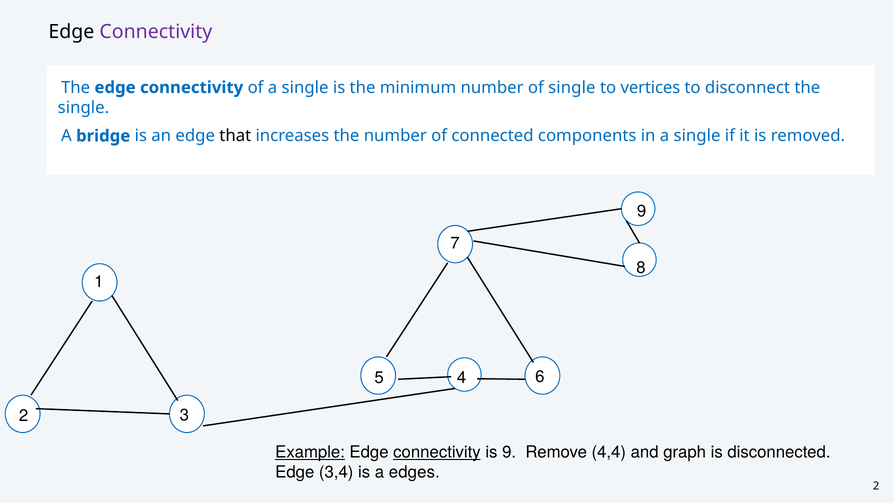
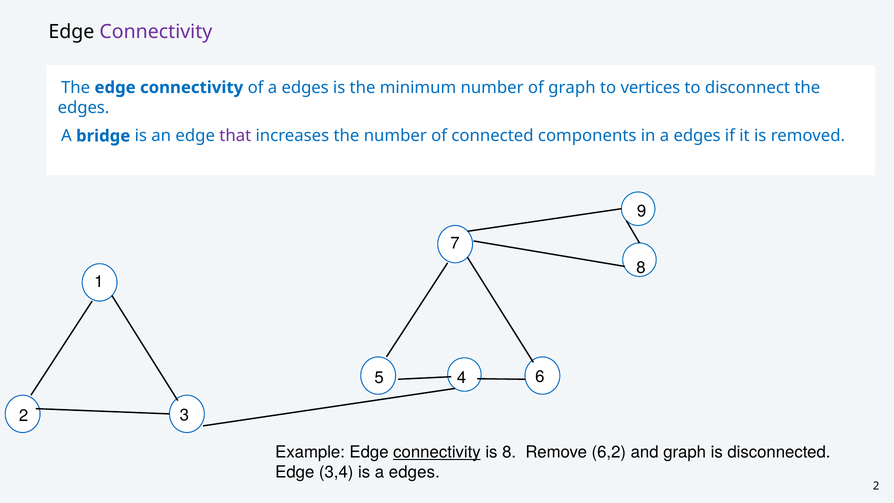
of a single: single -> edges
of single: single -> graph
single at (83, 108): single -> edges
that colour: black -> purple
in a single: single -> edges
Example underline: present -> none
is 9: 9 -> 8
4,4: 4,4 -> 6,2
